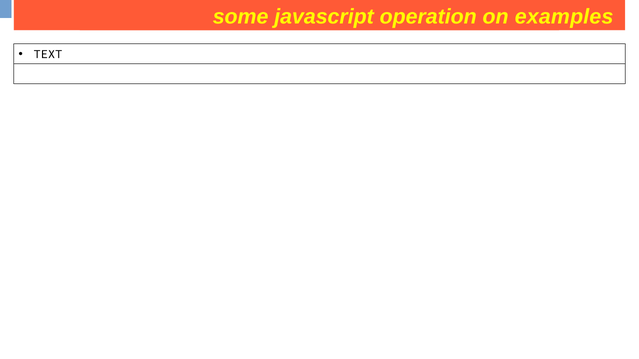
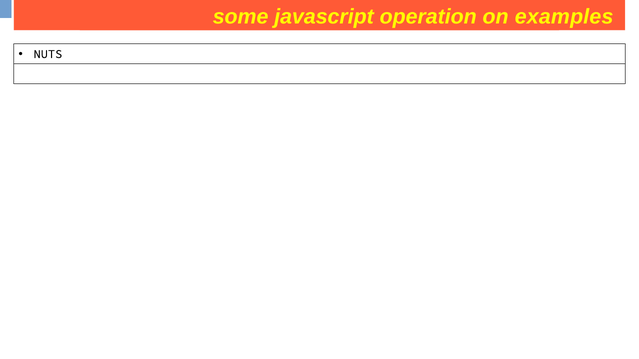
TEXT: TEXT -> NUTS
